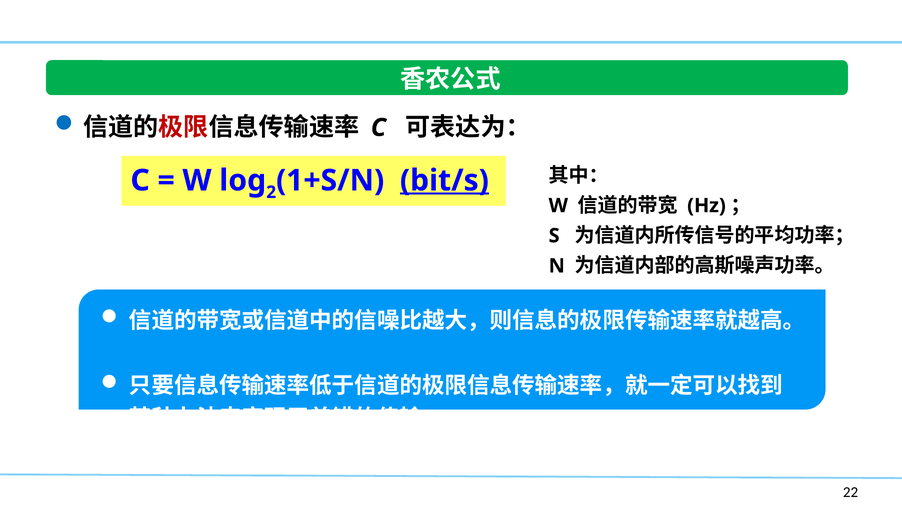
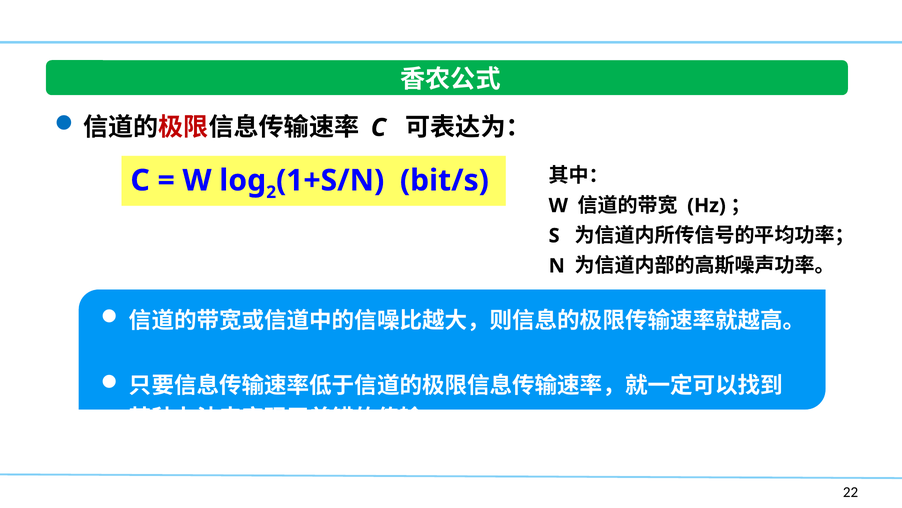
bit/s underline: present -> none
